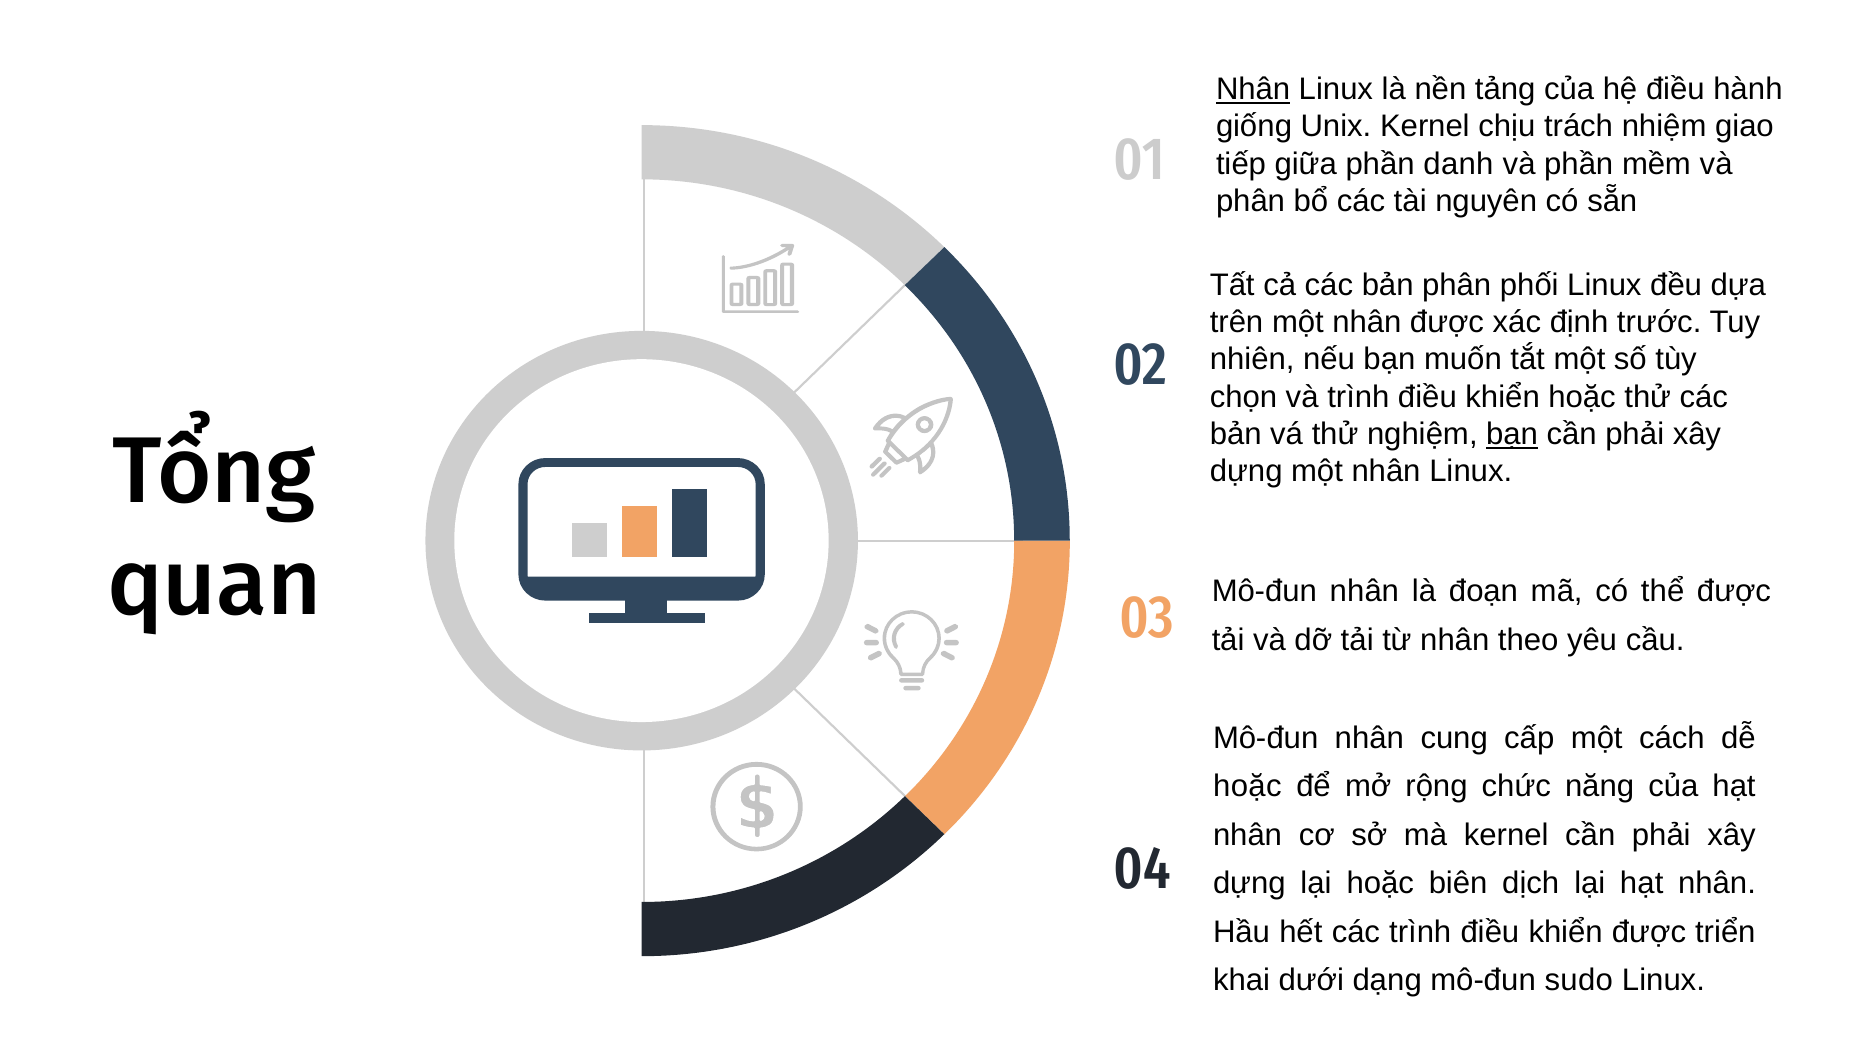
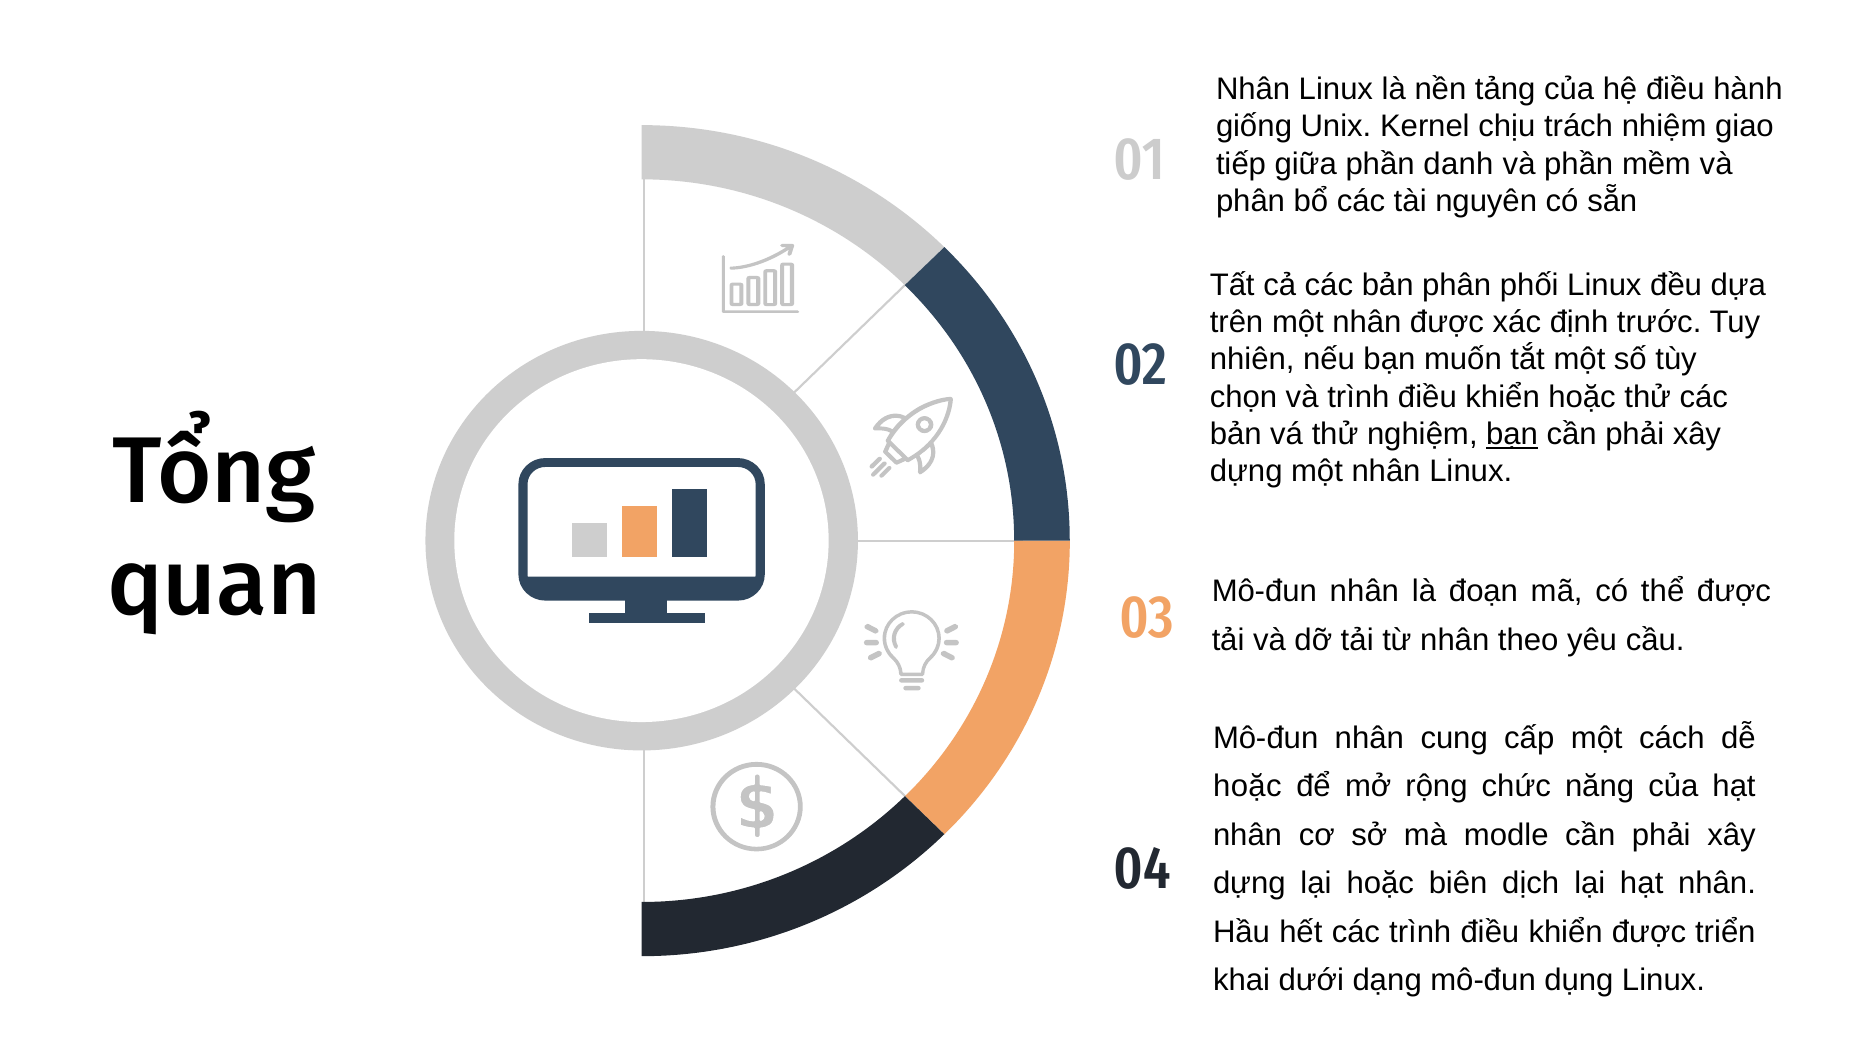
Nhân at (1253, 89) underline: present -> none
mà kernel: kernel -> modle
sudo: sudo -> dụng
